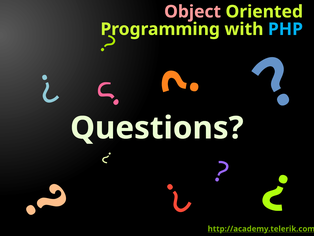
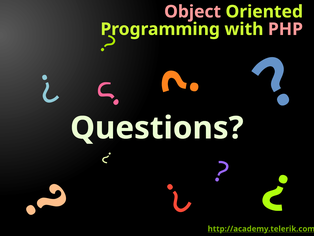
PHP colour: light blue -> pink
